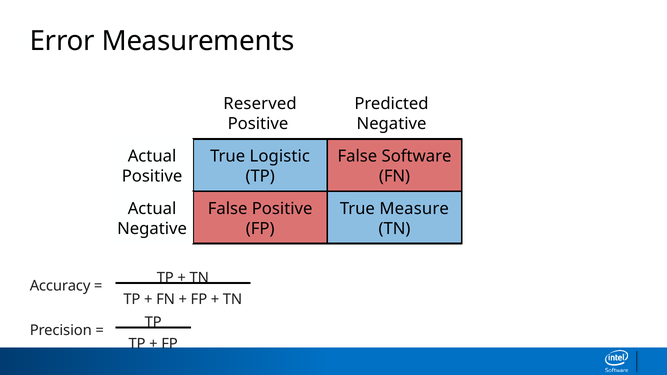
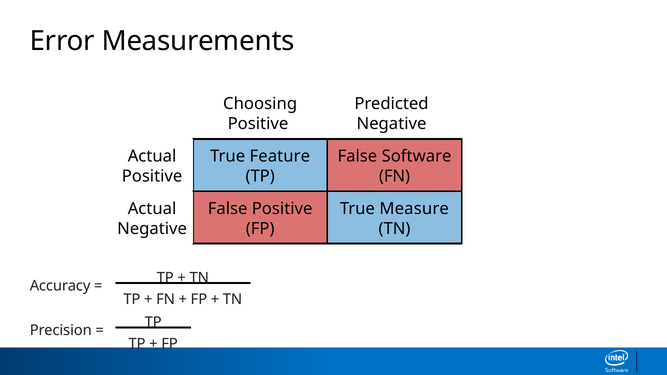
Reserved: Reserved -> Choosing
Logistic: Logistic -> Feature
